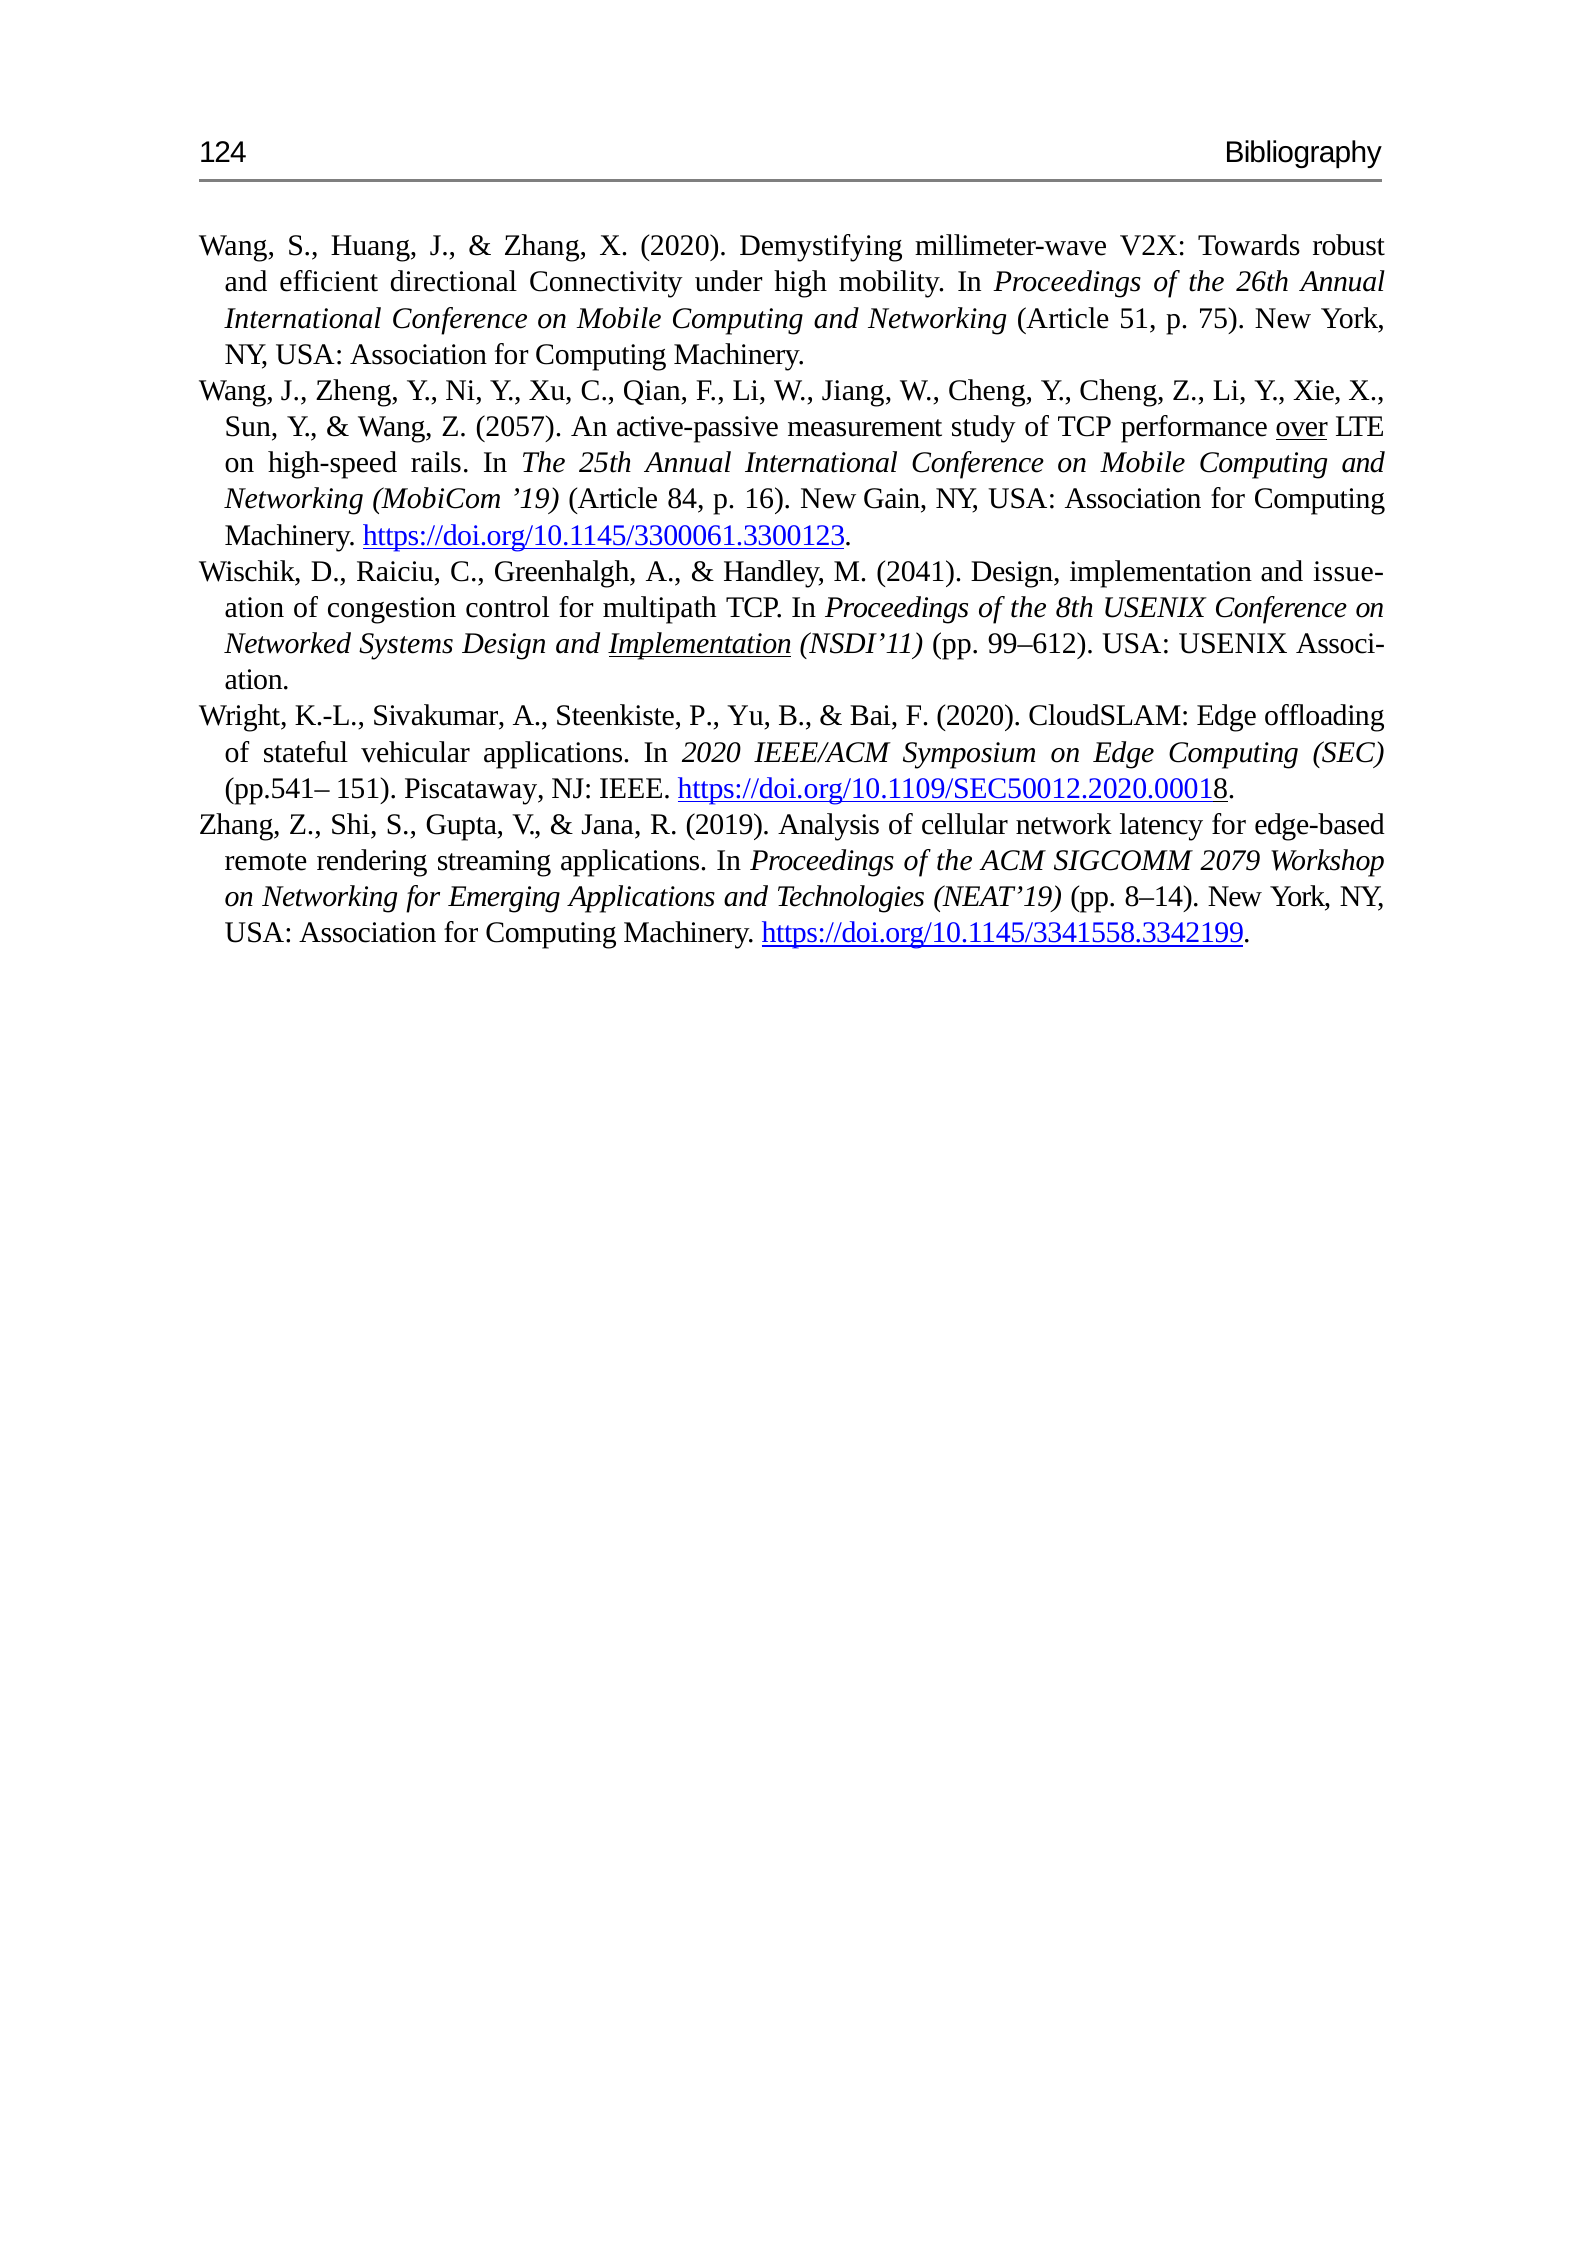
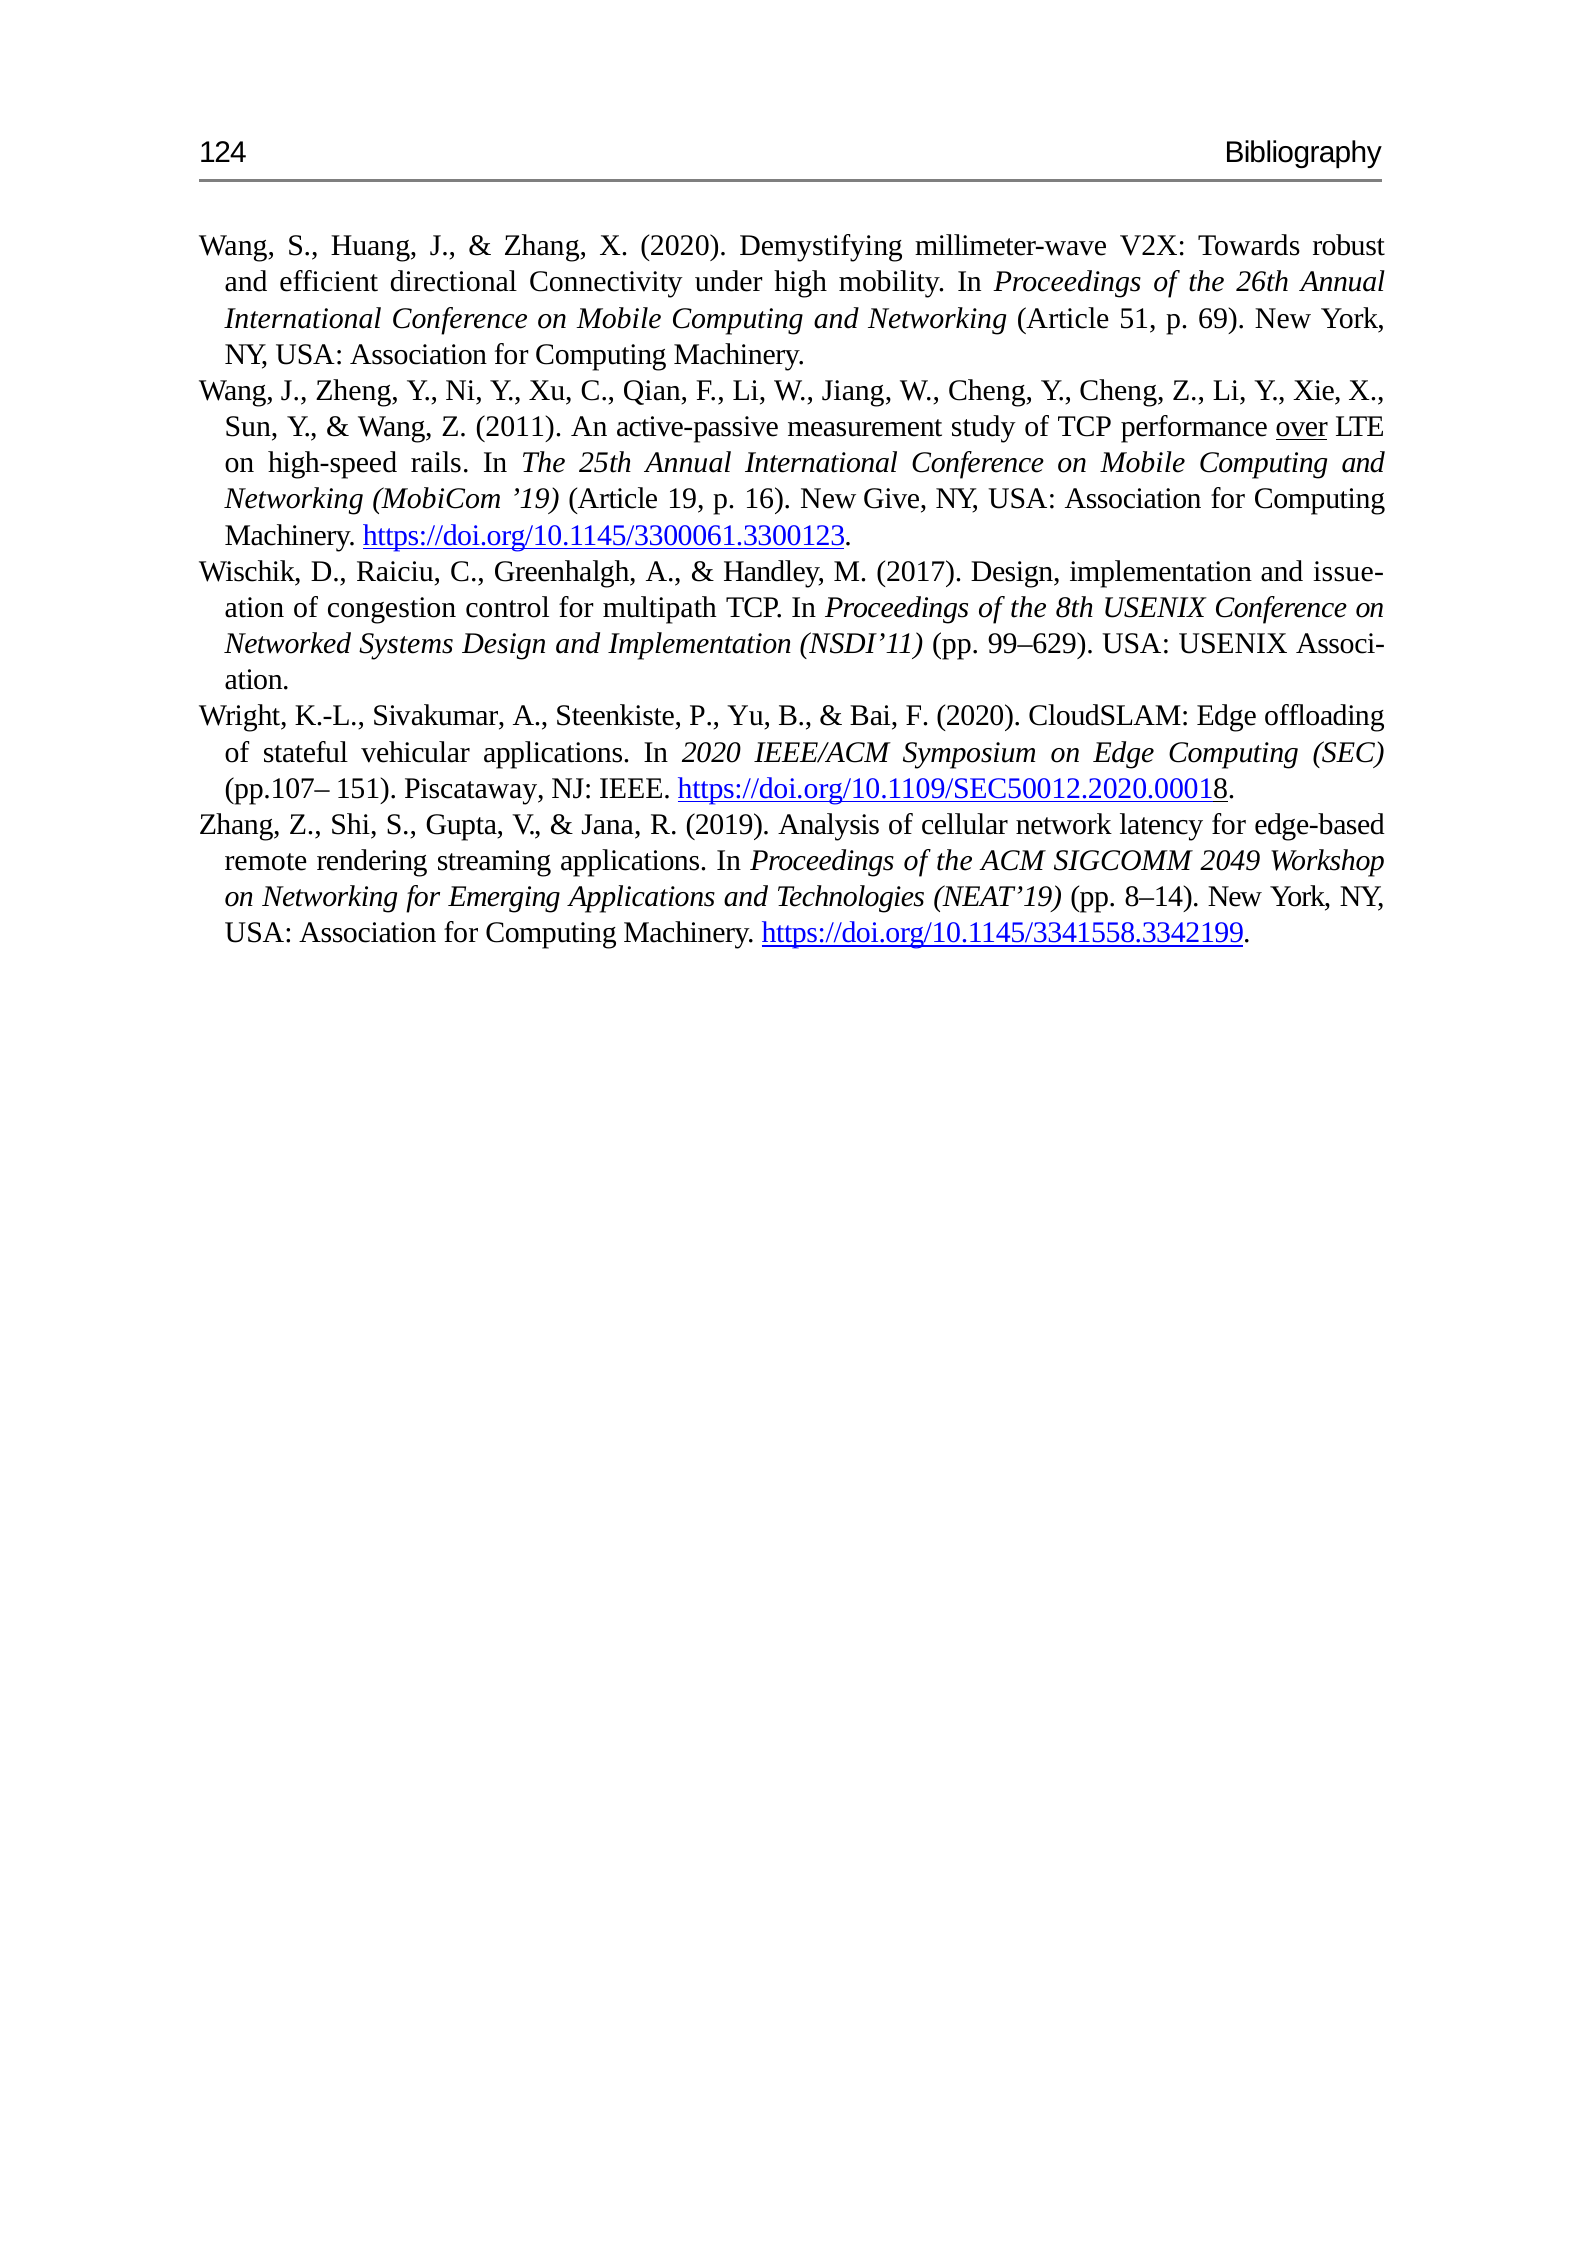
75: 75 -> 69
2057: 2057 -> 2011
84: 84 -> 19
Gain: Gain -> Give
2041: 2041 -> 2017
Implementation at (700, 644) underline: present -> none
99–612: 99–612 -> 99–629
pp.541–: pp.541– -> pp.107–
2079: 2079 -> 2049
